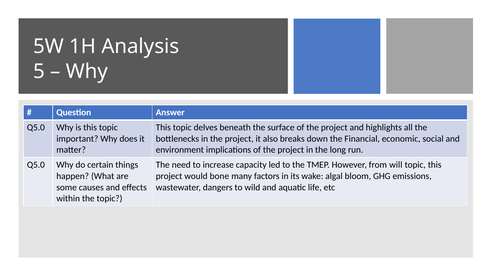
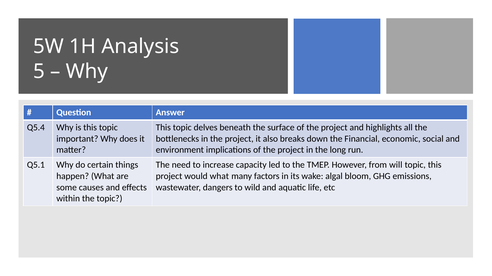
Q5.0 at (36, 128): Q5.0 -> Q5.4
Q5.0 at (36, 165): Q5.0 -> Q5.1
would bone: bone -> what
